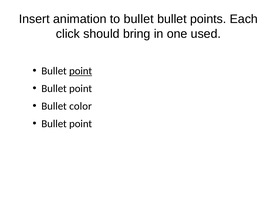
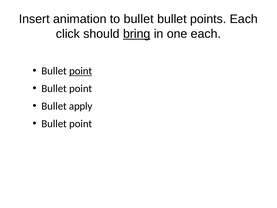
bring underline: none -> present
one used: used -> each
color: color -> apply
